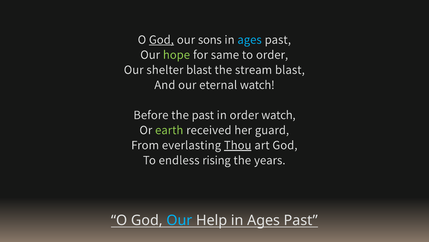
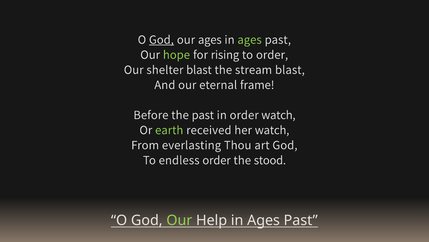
our sons: sons -> ages
ages at (250, 39) colour: light blue -> light green
same: same -> rising
eternal watch: watch -> frame
her guard: guard -> watch
Thou underline: present -> none
endless rising: rising -> order
years: years -> stood
Our at (179, 220) colour: light blue -> light green
